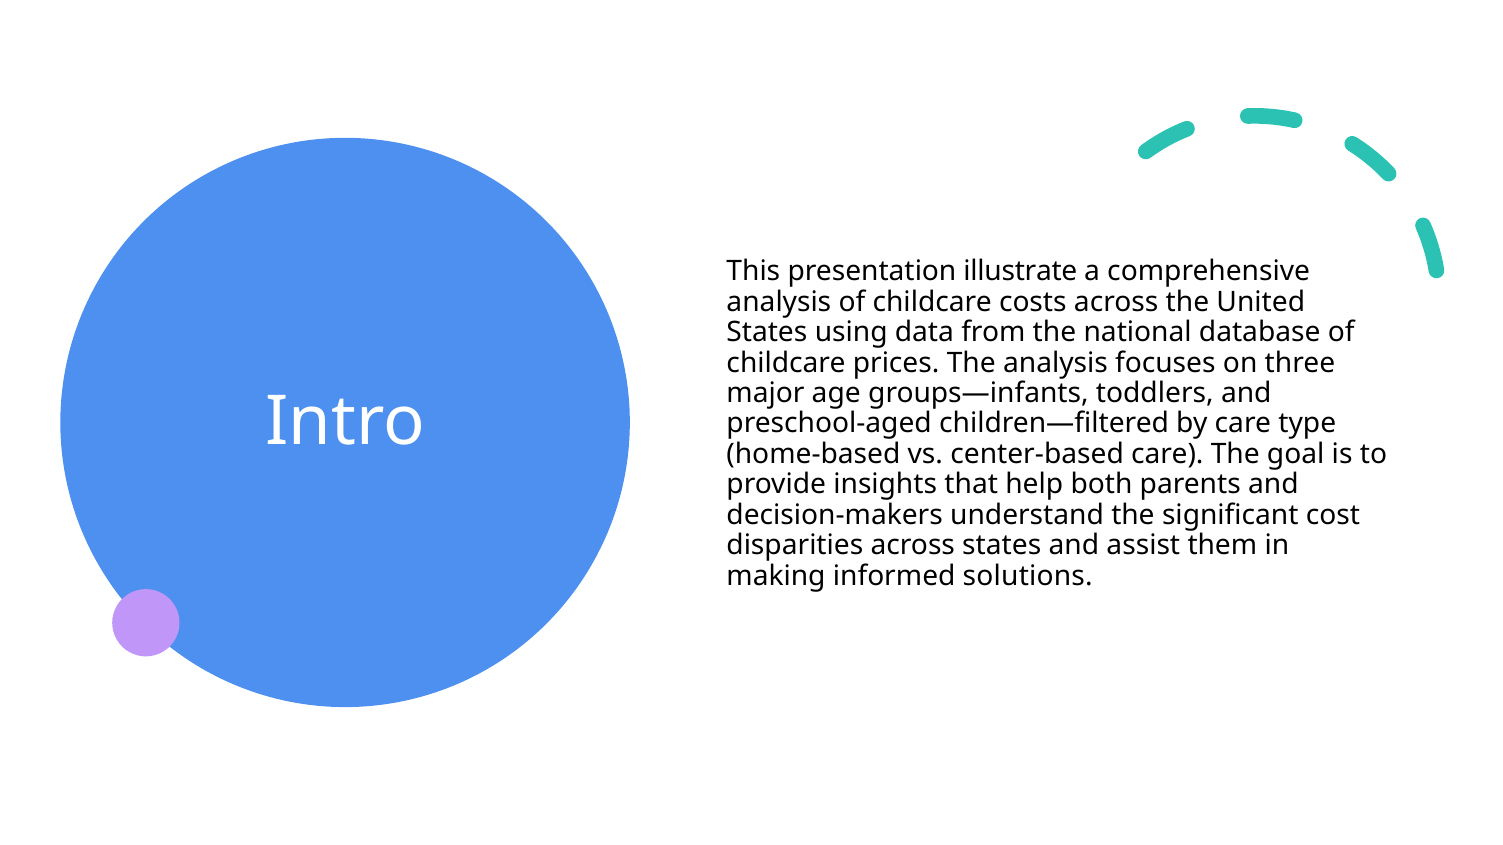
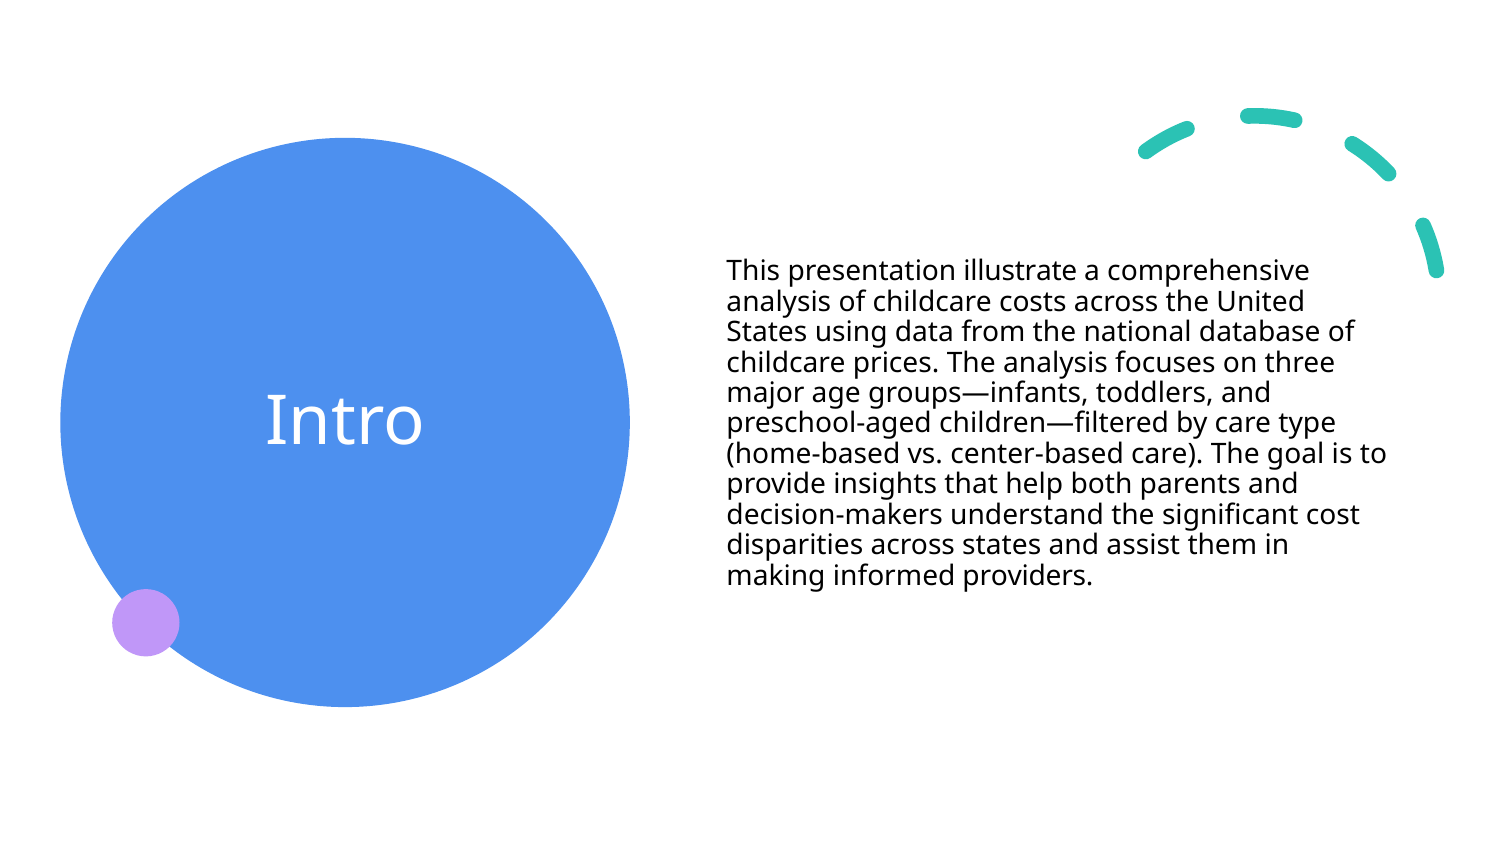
solutions: solutions -> providers
